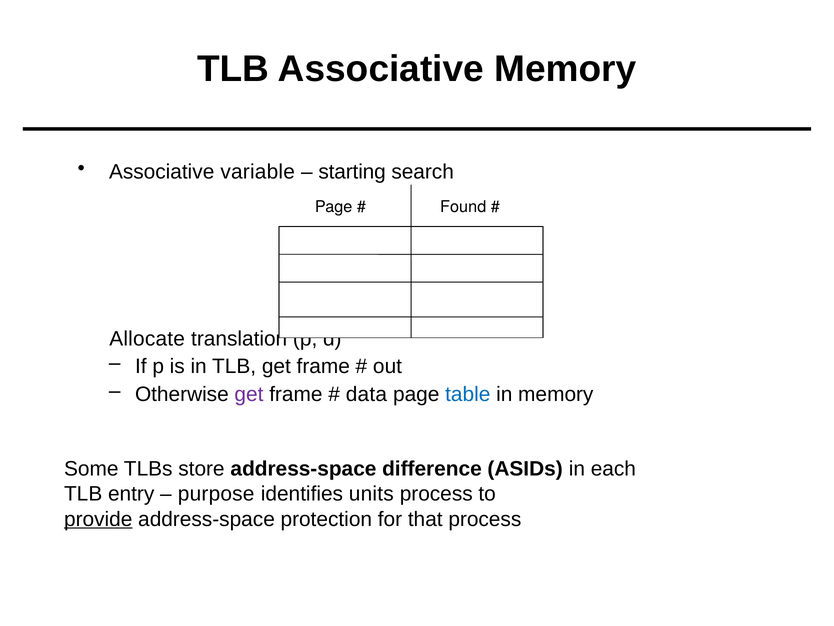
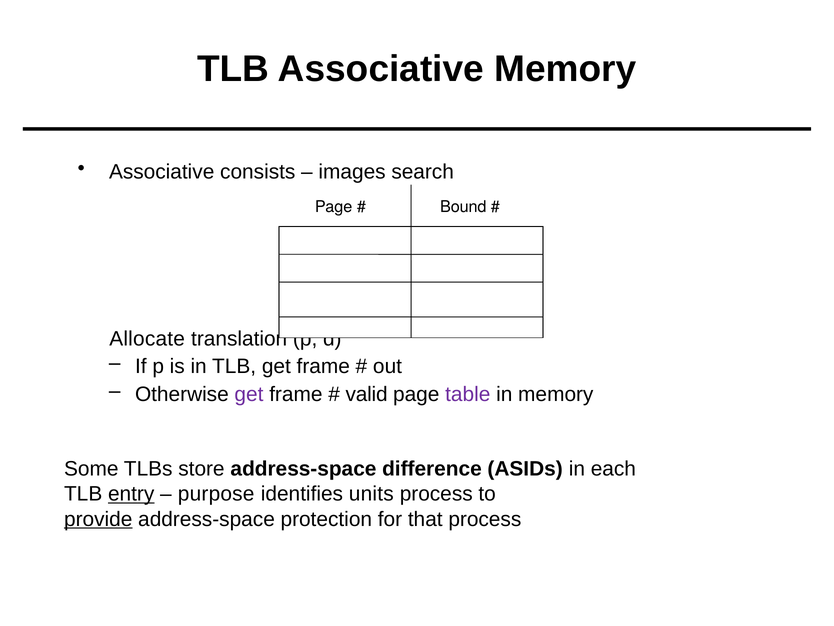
variable: variable -> consists
starting: starting -> images
Found: Found -> Bound
data: data -> valid
table colour: blue -> purple
entry underline: none -> present
